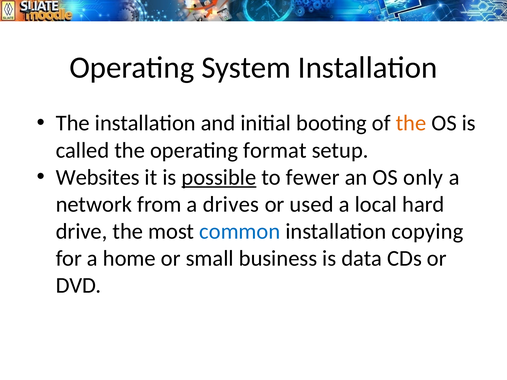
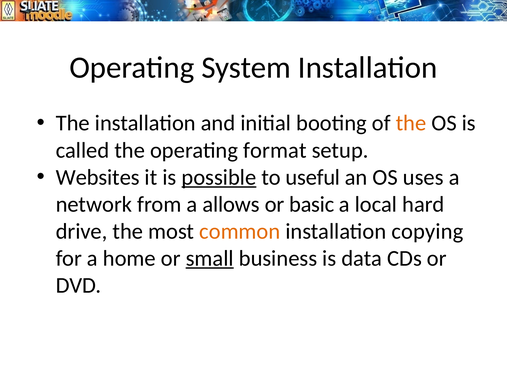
fewer: fewer -> useful
only: only -> uses
drives: drives -> allows
used: used -> basic
common colour: blue -> orange
small underline: none -> present
